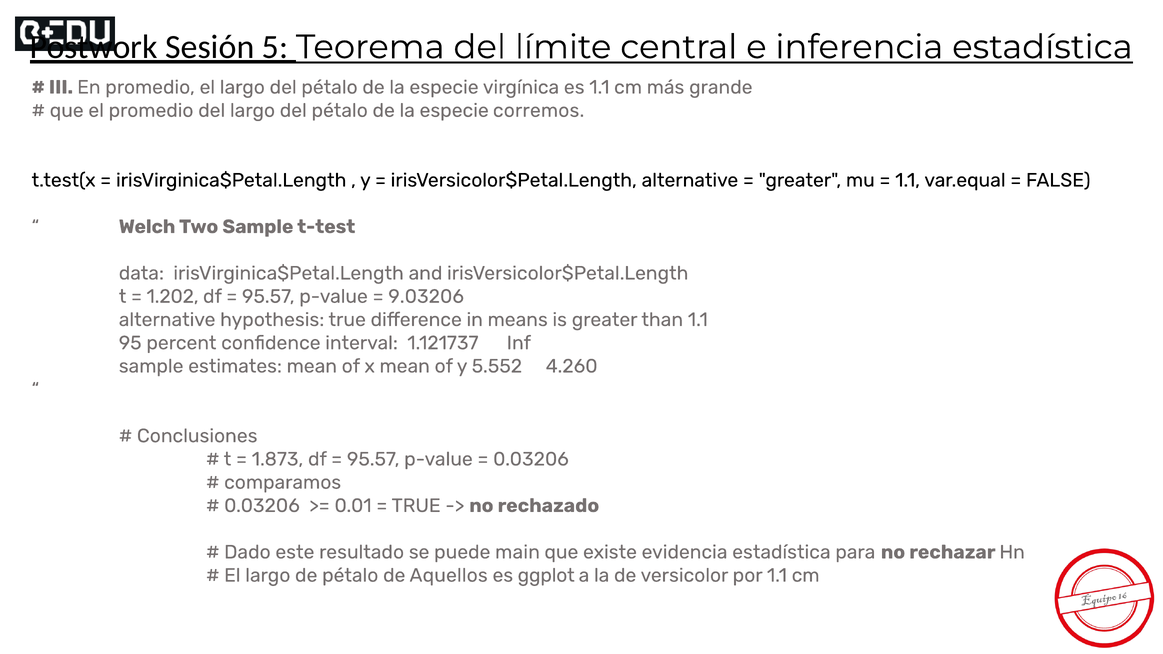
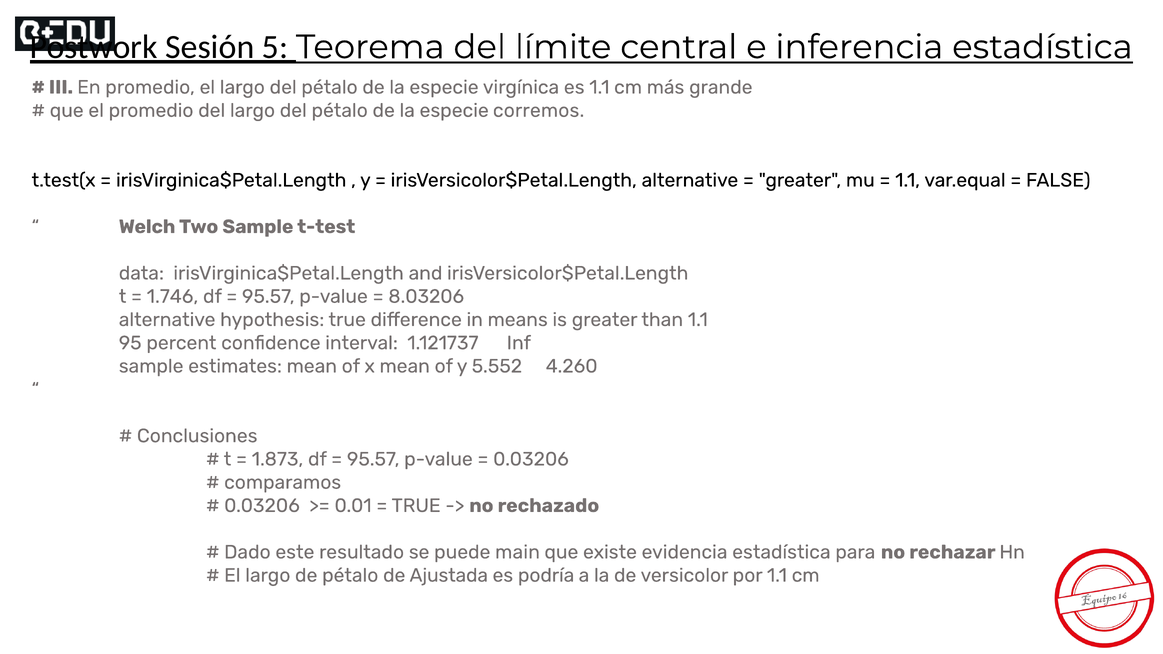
1.202: 1.202 -> 1.746
9.03206: 9.03206 -> 8.03206
Aquellos: Aquellos -> Ajustada
ggplot: ggplot -> podría
